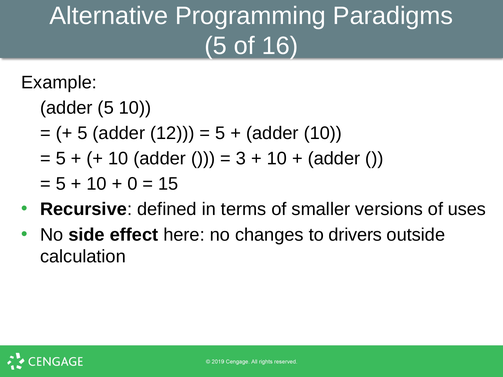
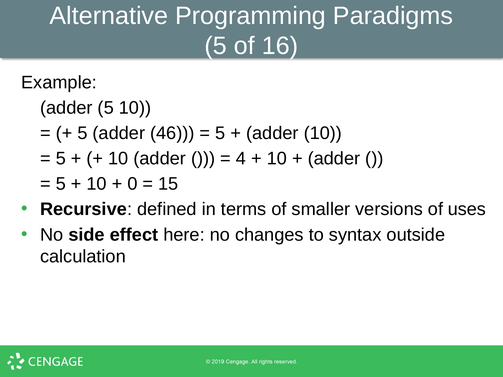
12: 12 -> 46
3: 3 -> 4
drivers: drivers -> syntax
